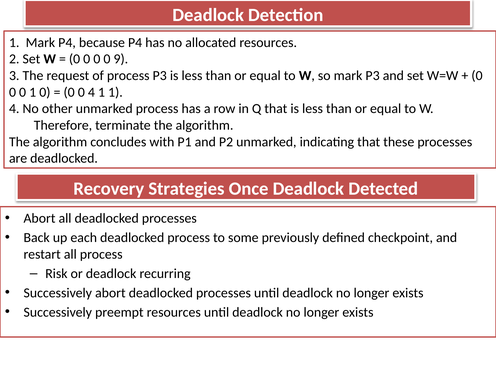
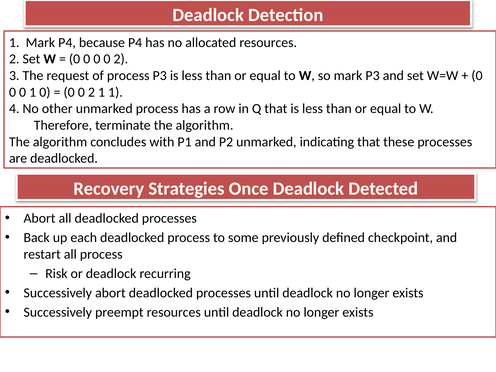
0 0 0 9: 9 -> 2
4 at (91, 92): 4 -> 2
